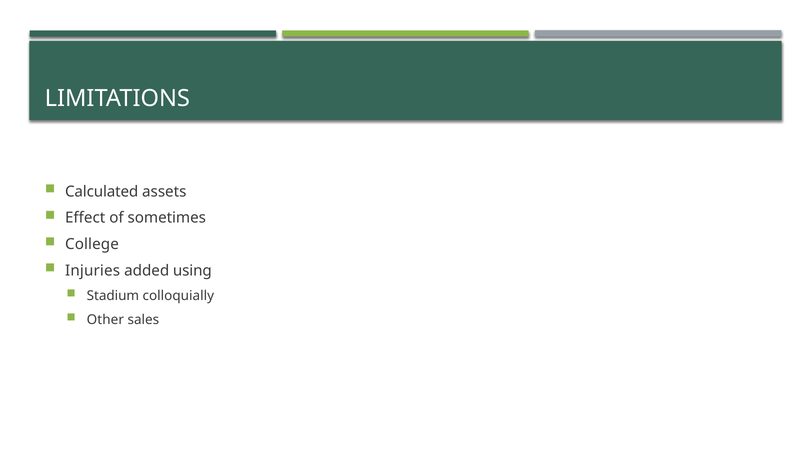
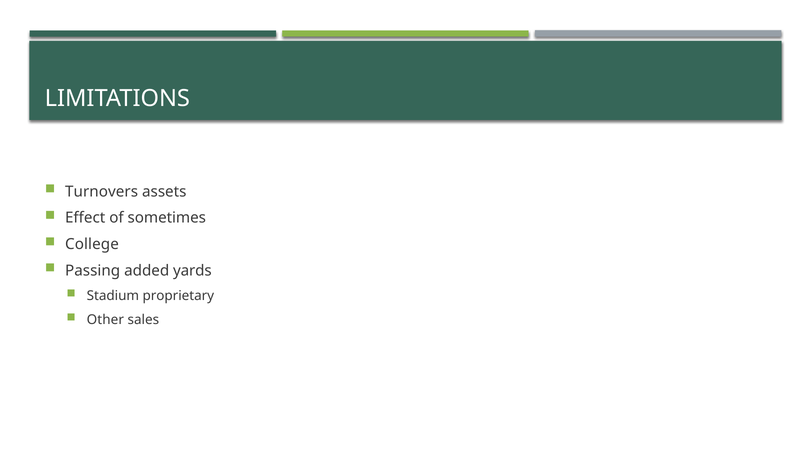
Calculated: Calculated -> Turnovers
Injuries: Injuries -> Passing
using: using -> yards
colloquially: colloquially -> proprietary
